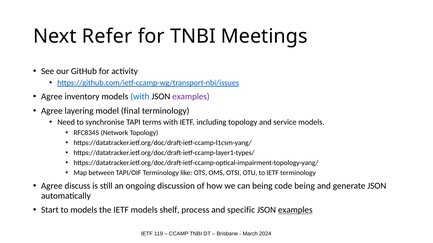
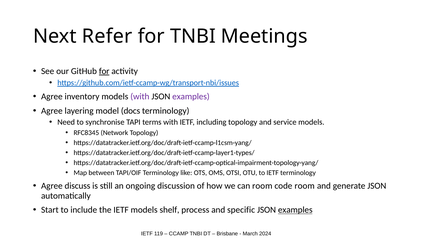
for at (104, 71) underline: none -> present
with at (140, 97) colour: blue -> purple
final: final -> docs
can being: being -> room
code being: being -> room
to models: models -> include
